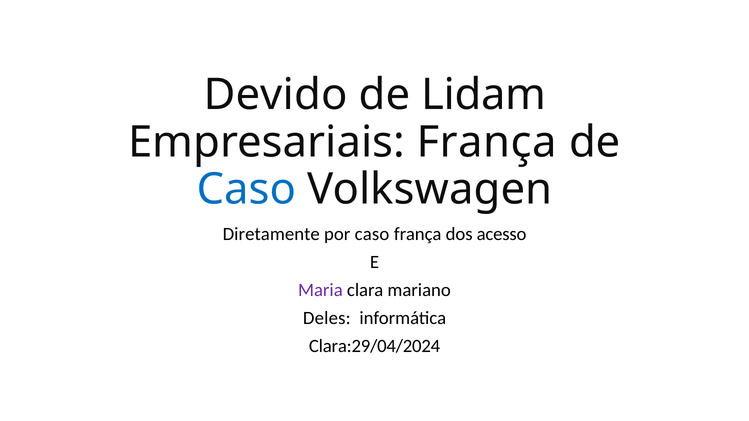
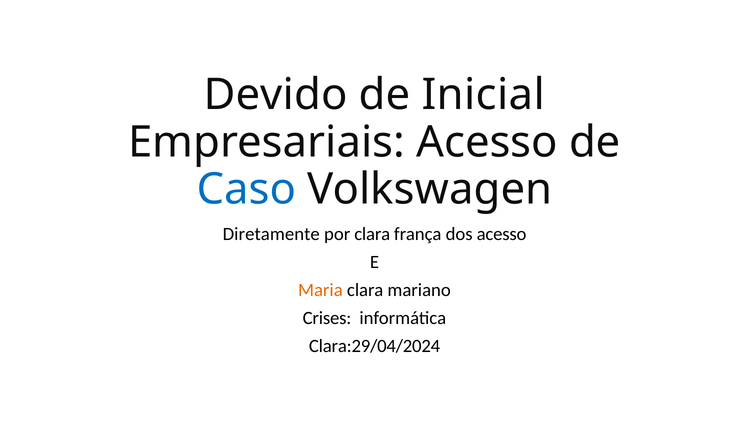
Lidam: Lidam -> Inicial
Empresariais França: França -> Acesso
por caso: caso -> clara
Maria colour: purple -> orange
Deles: Deles -> Crises
